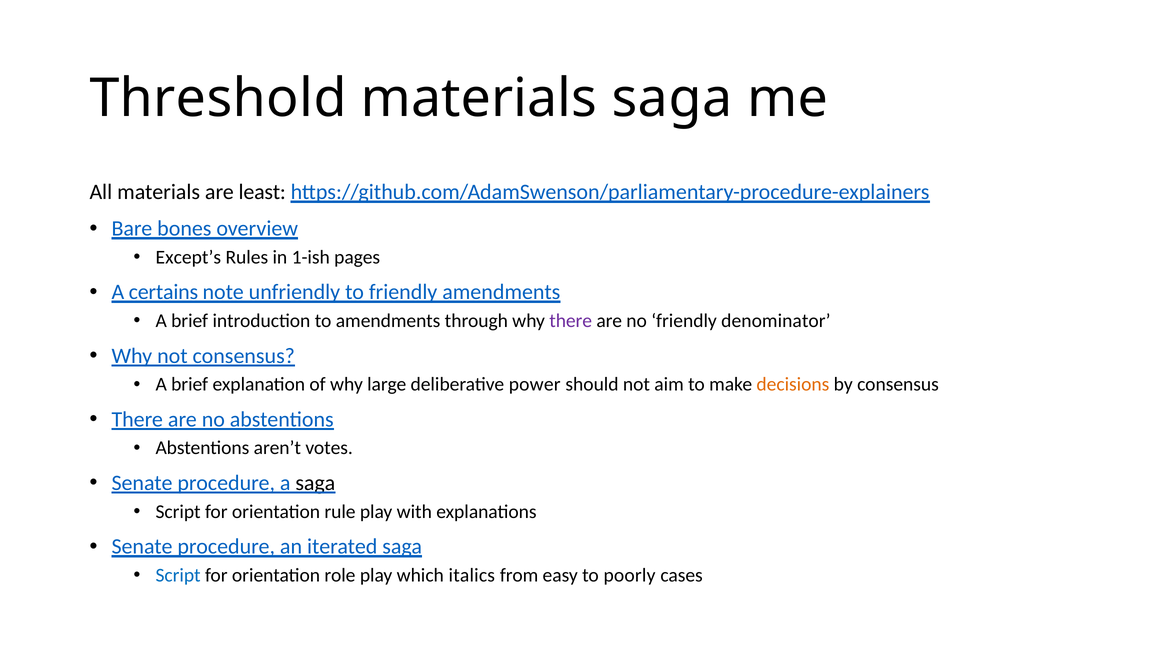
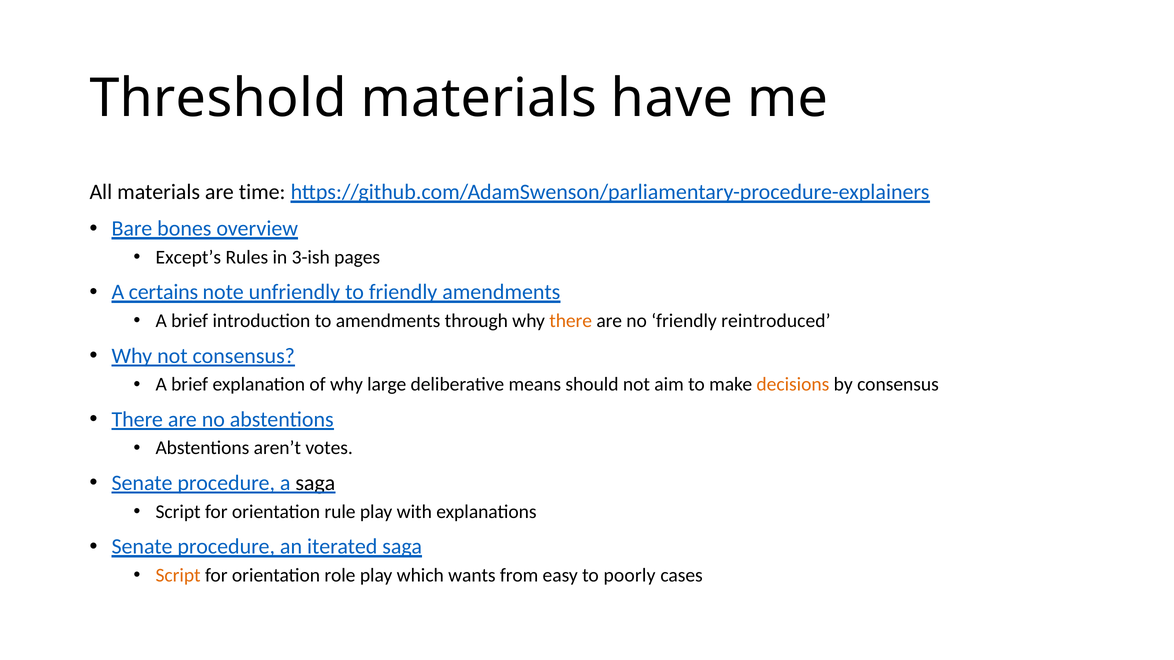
materials saga: saga -> have
least: least -> time
1-ish: 1-ish -> 3-ish
there at (571, 321) colour: purple -> orange
denominator: denominator -> reintroduced
power: power -> means
Script at (178, 576) colour: blue -> orange
italics: italics -> wants
